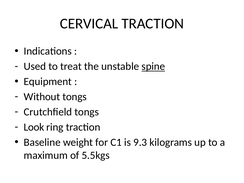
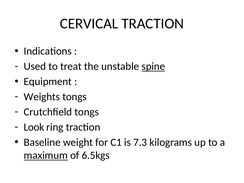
Without: Without -> Weights
9.3: 9.3 -> 7.3
maximum underline: none -> present
5.5kgs: 5.5kgs -> 6.5kgs
